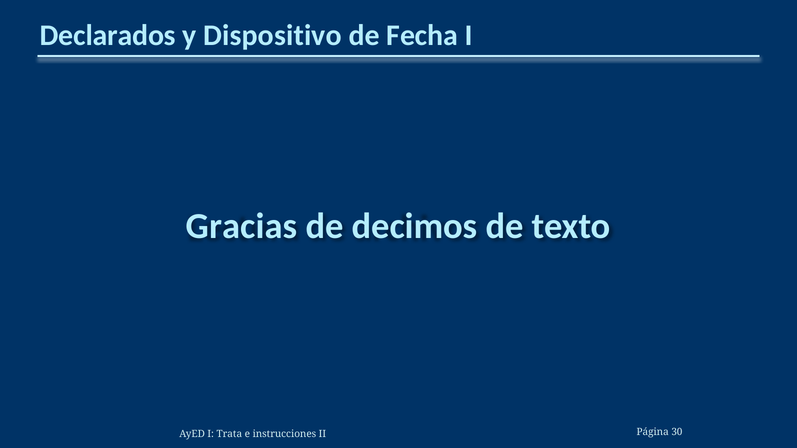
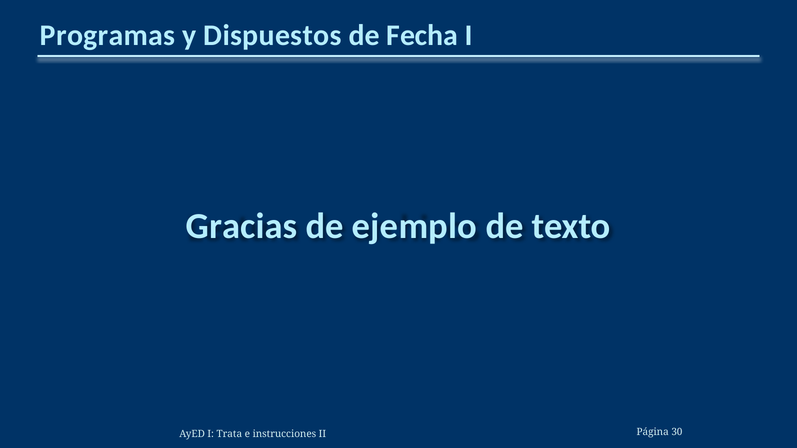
Declarados: Declarados -> Programas
Dispositivo: Dispositivo -> Dispuestos
decimos: decimos -> ejemplo
